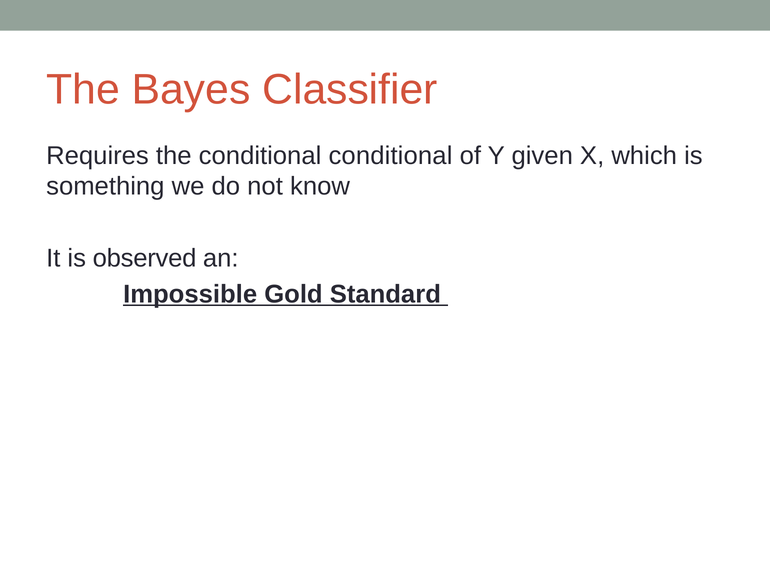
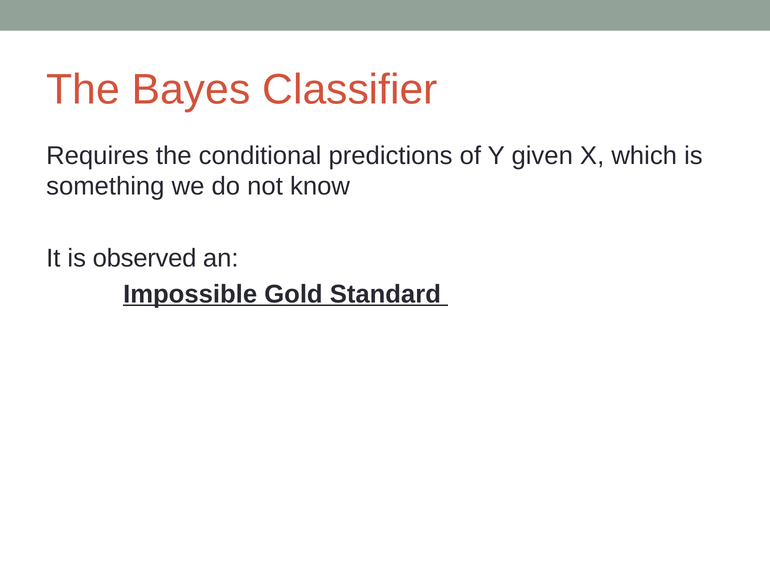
conditional conditional: conditional -> predictions
